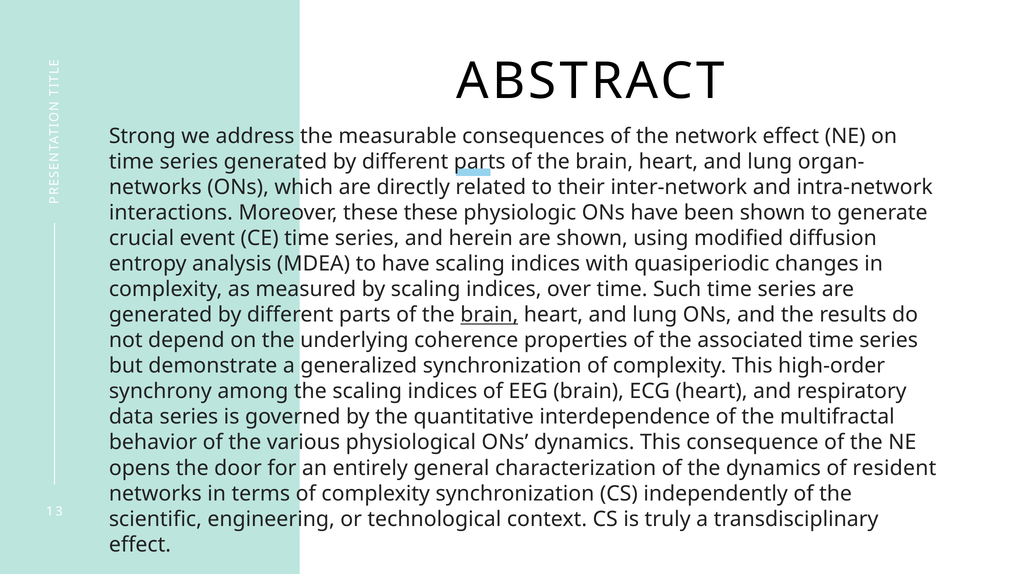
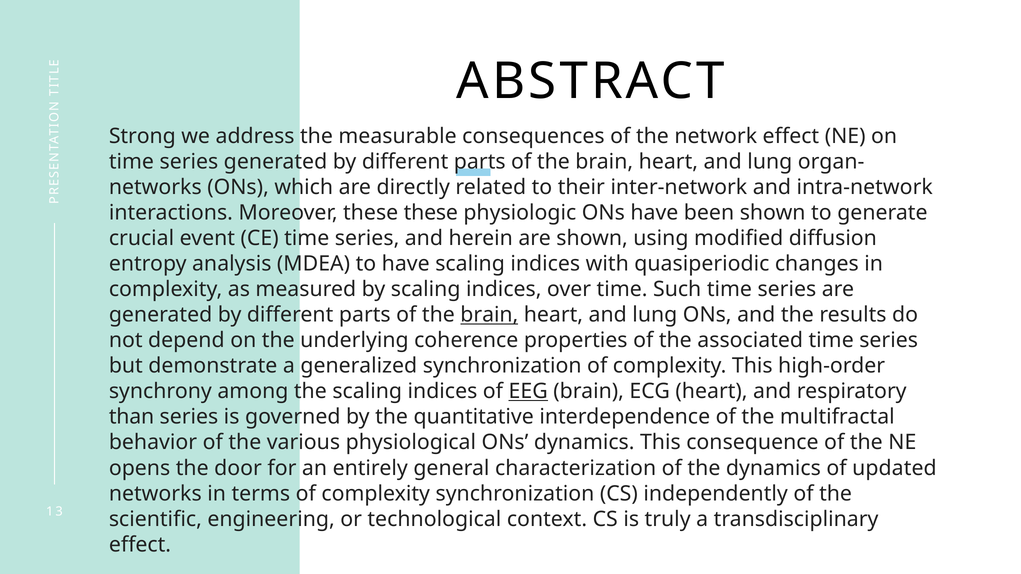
EEG underline: none -> present
data: data -> than
resident: resident -> updated
